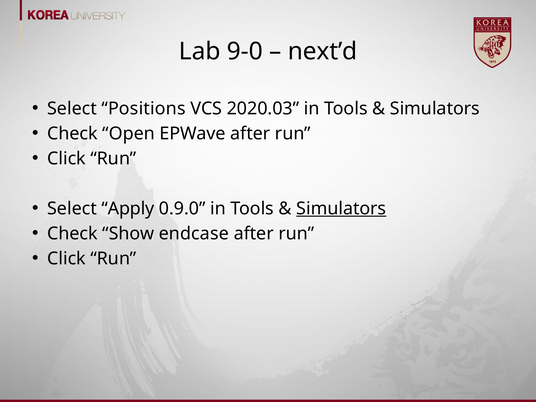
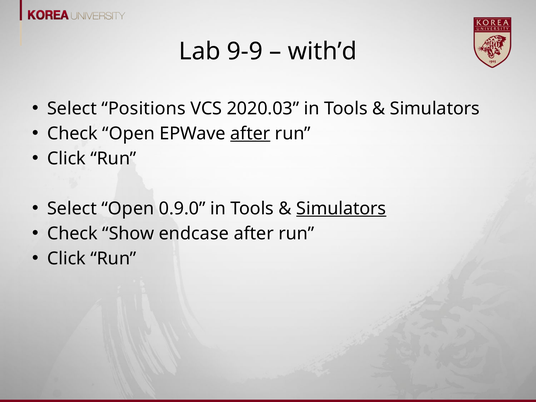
9-0: 9-0 -> 9-9
next’d: next’d -> with’d
after at (250, 133) underline: none -> present
Select Apply: Apply -> Open
